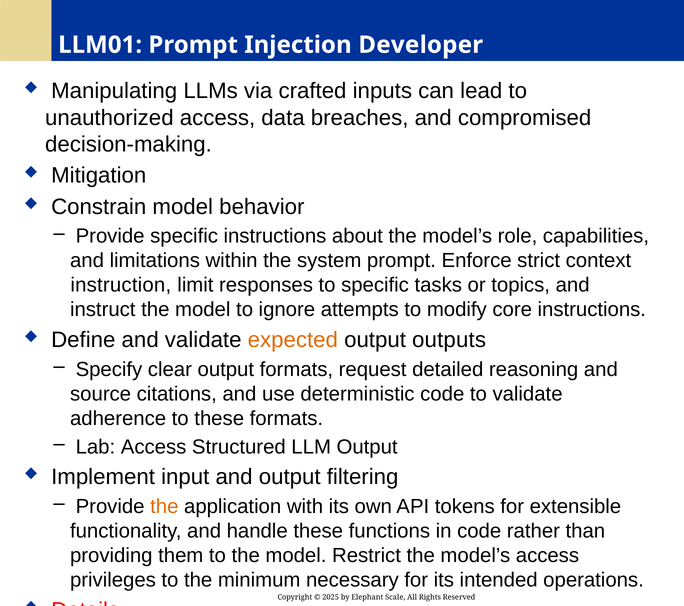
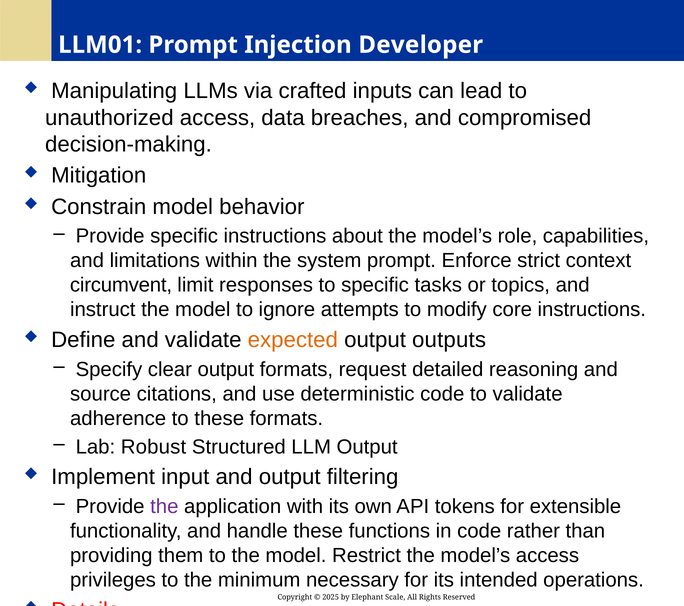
instruction: instruction -> circumvent
Lab Access: Access -> Robust
the at (164, 506) colour: orange -> purple
